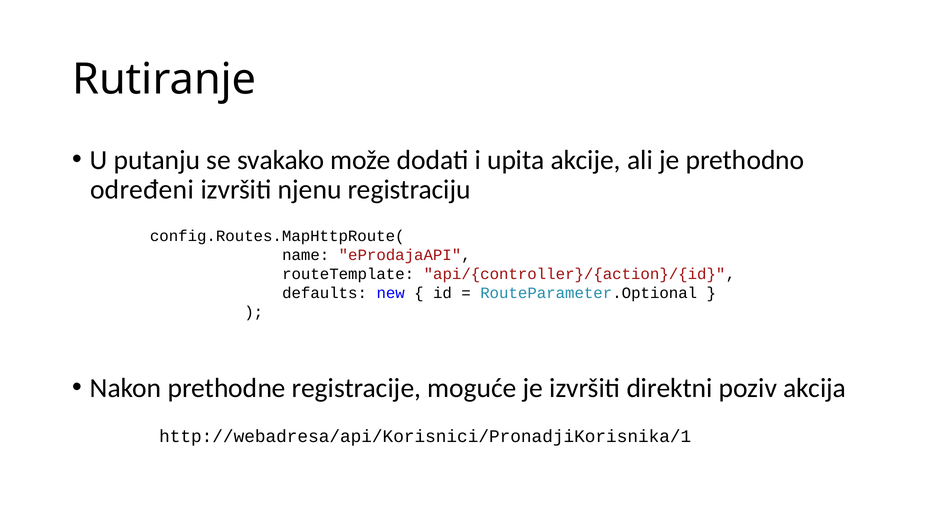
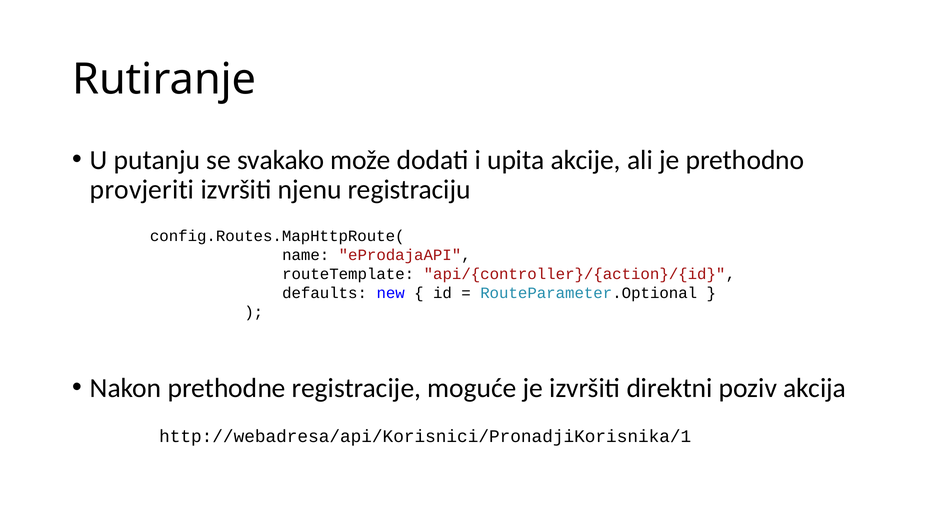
određeni: određeni -> provjeriti
